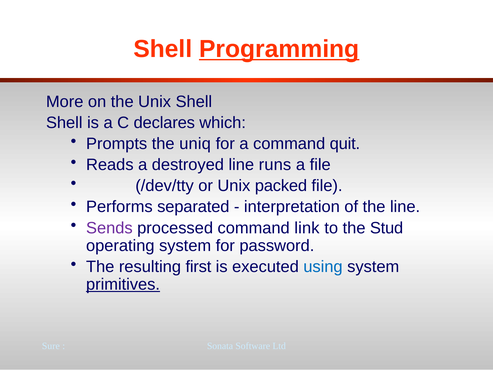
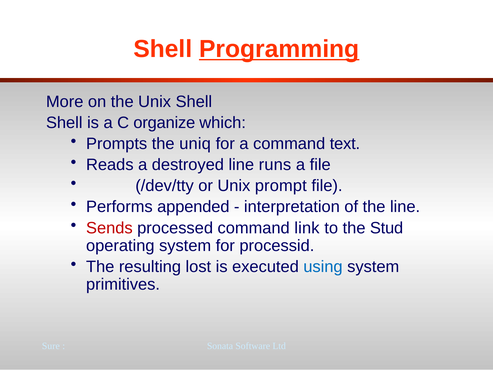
declares: declares -> organize
quit: quit -> text
packed: packed -> prompt
separated: separated -> appended
Sends colour: purple -> red
password: password -> processid
first: first -> lost
primitives underline: present -> none
